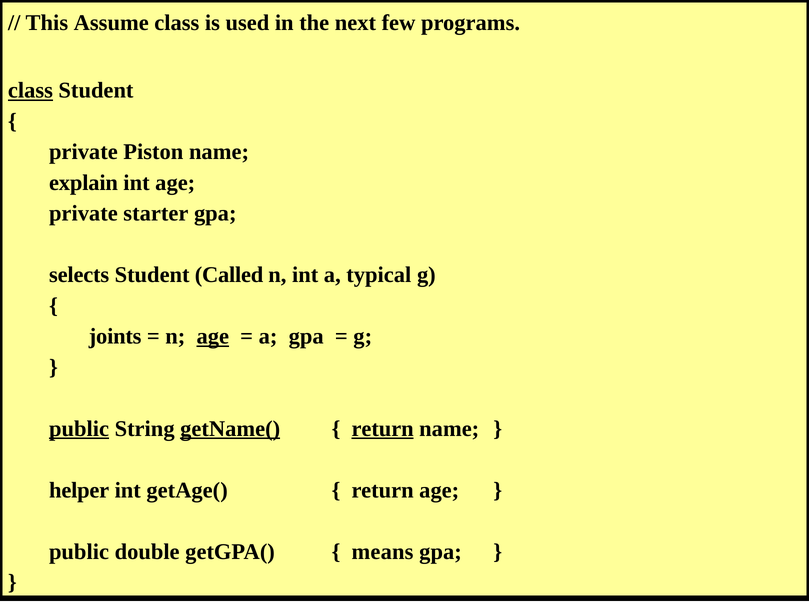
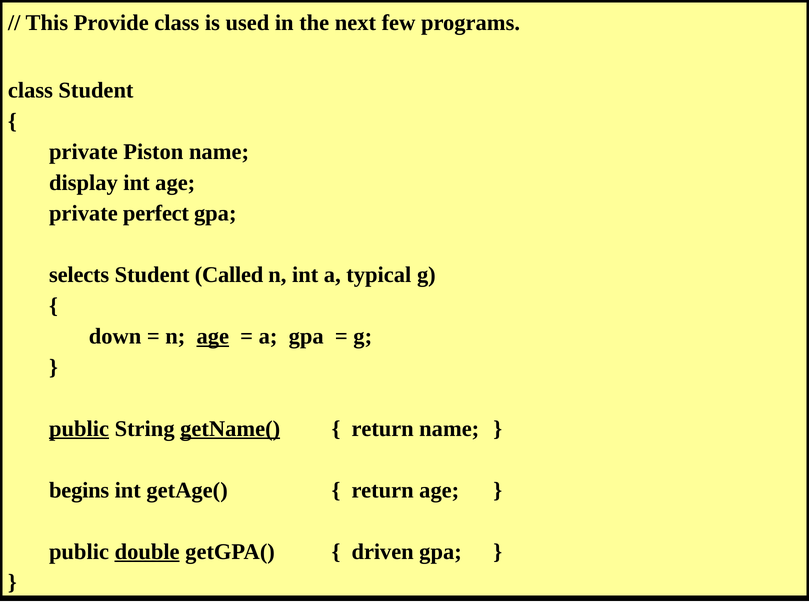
Assume: Assume -> Provide
class at (30, 90) underline: present -> none
explain: explain -> display
starter: starter -> perfect
joints: joints -> down
return at (383, 428) underline: present -> none
helper: helper -> begins
double underline: none -> present
means: means -> driven
